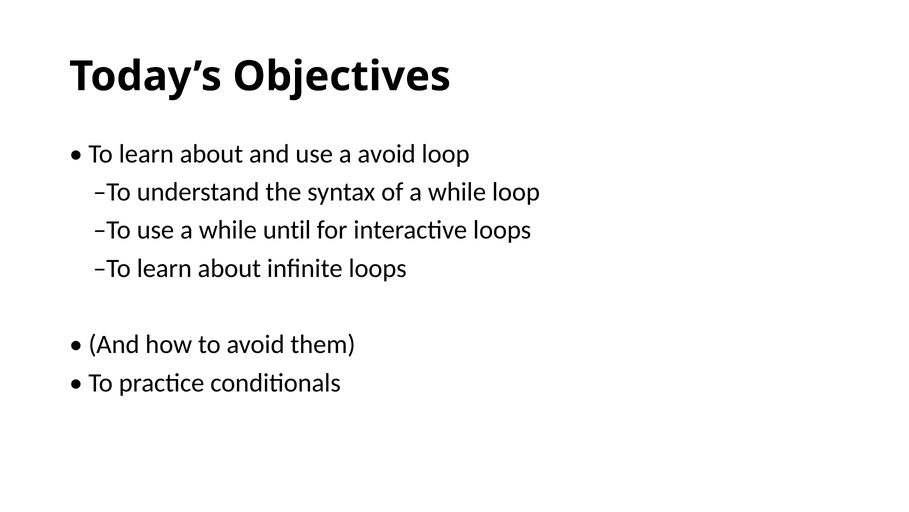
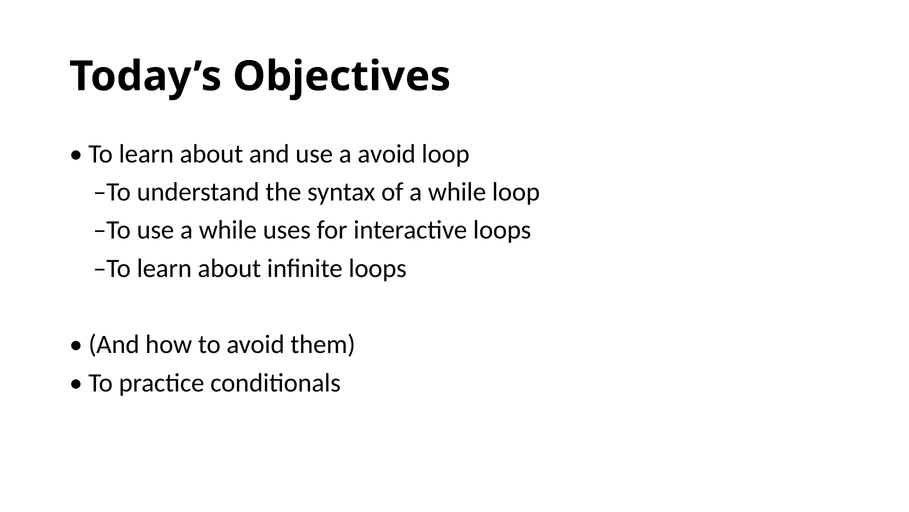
until: until -> uses
